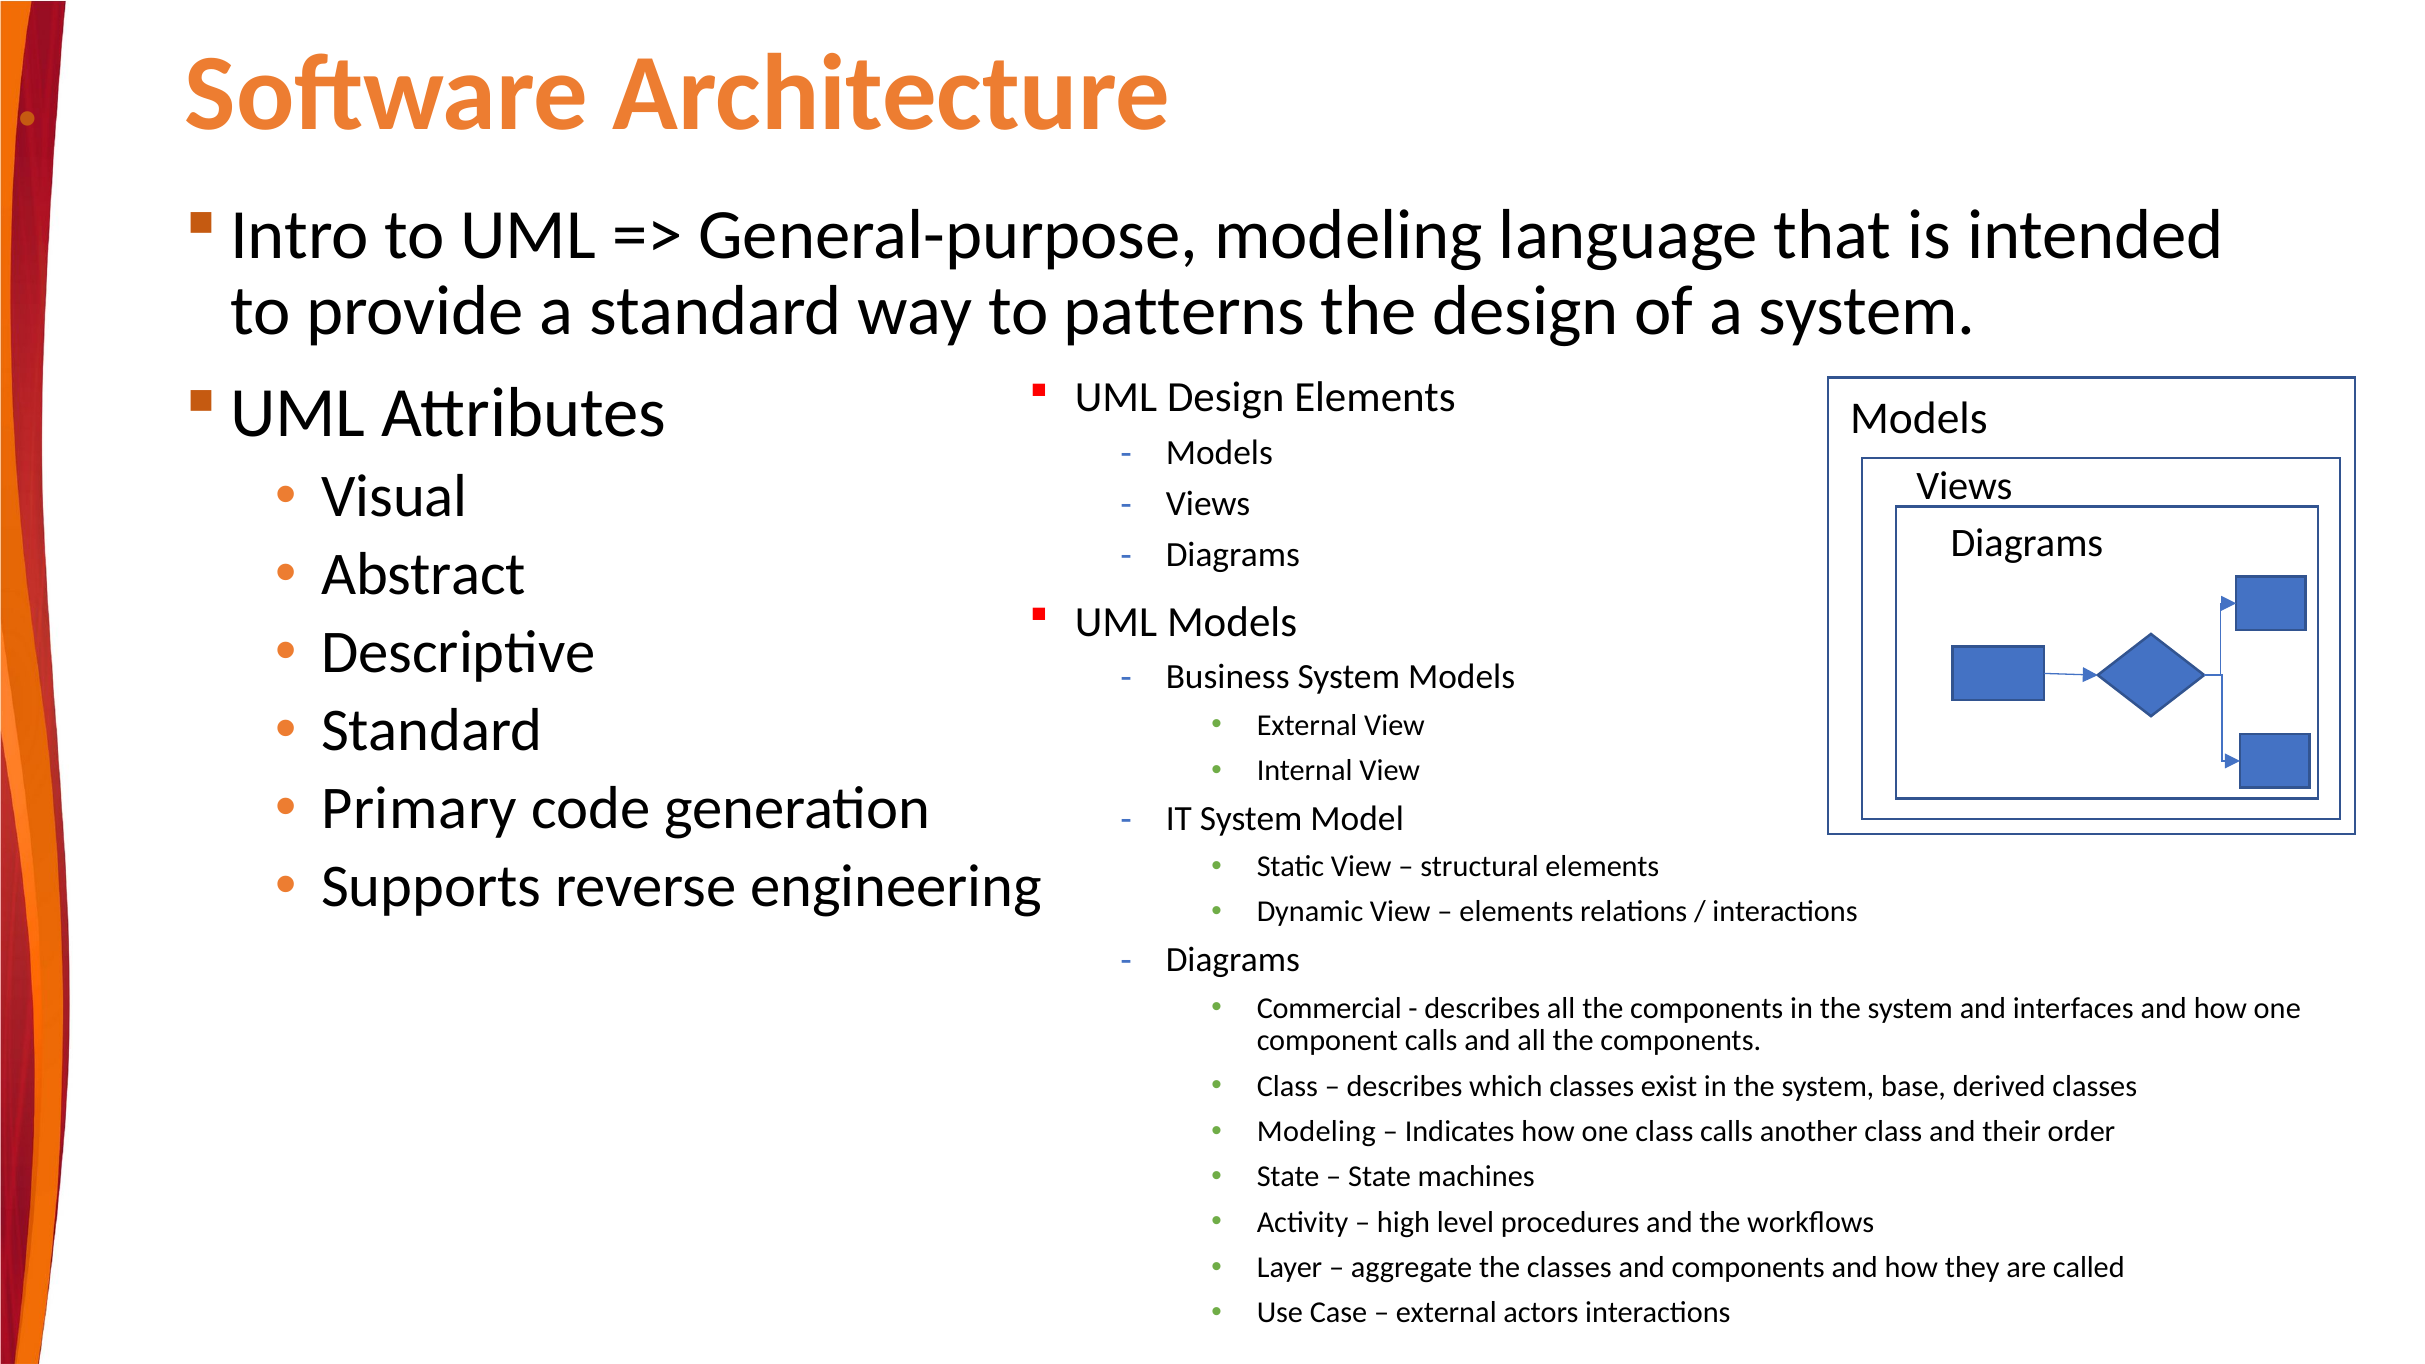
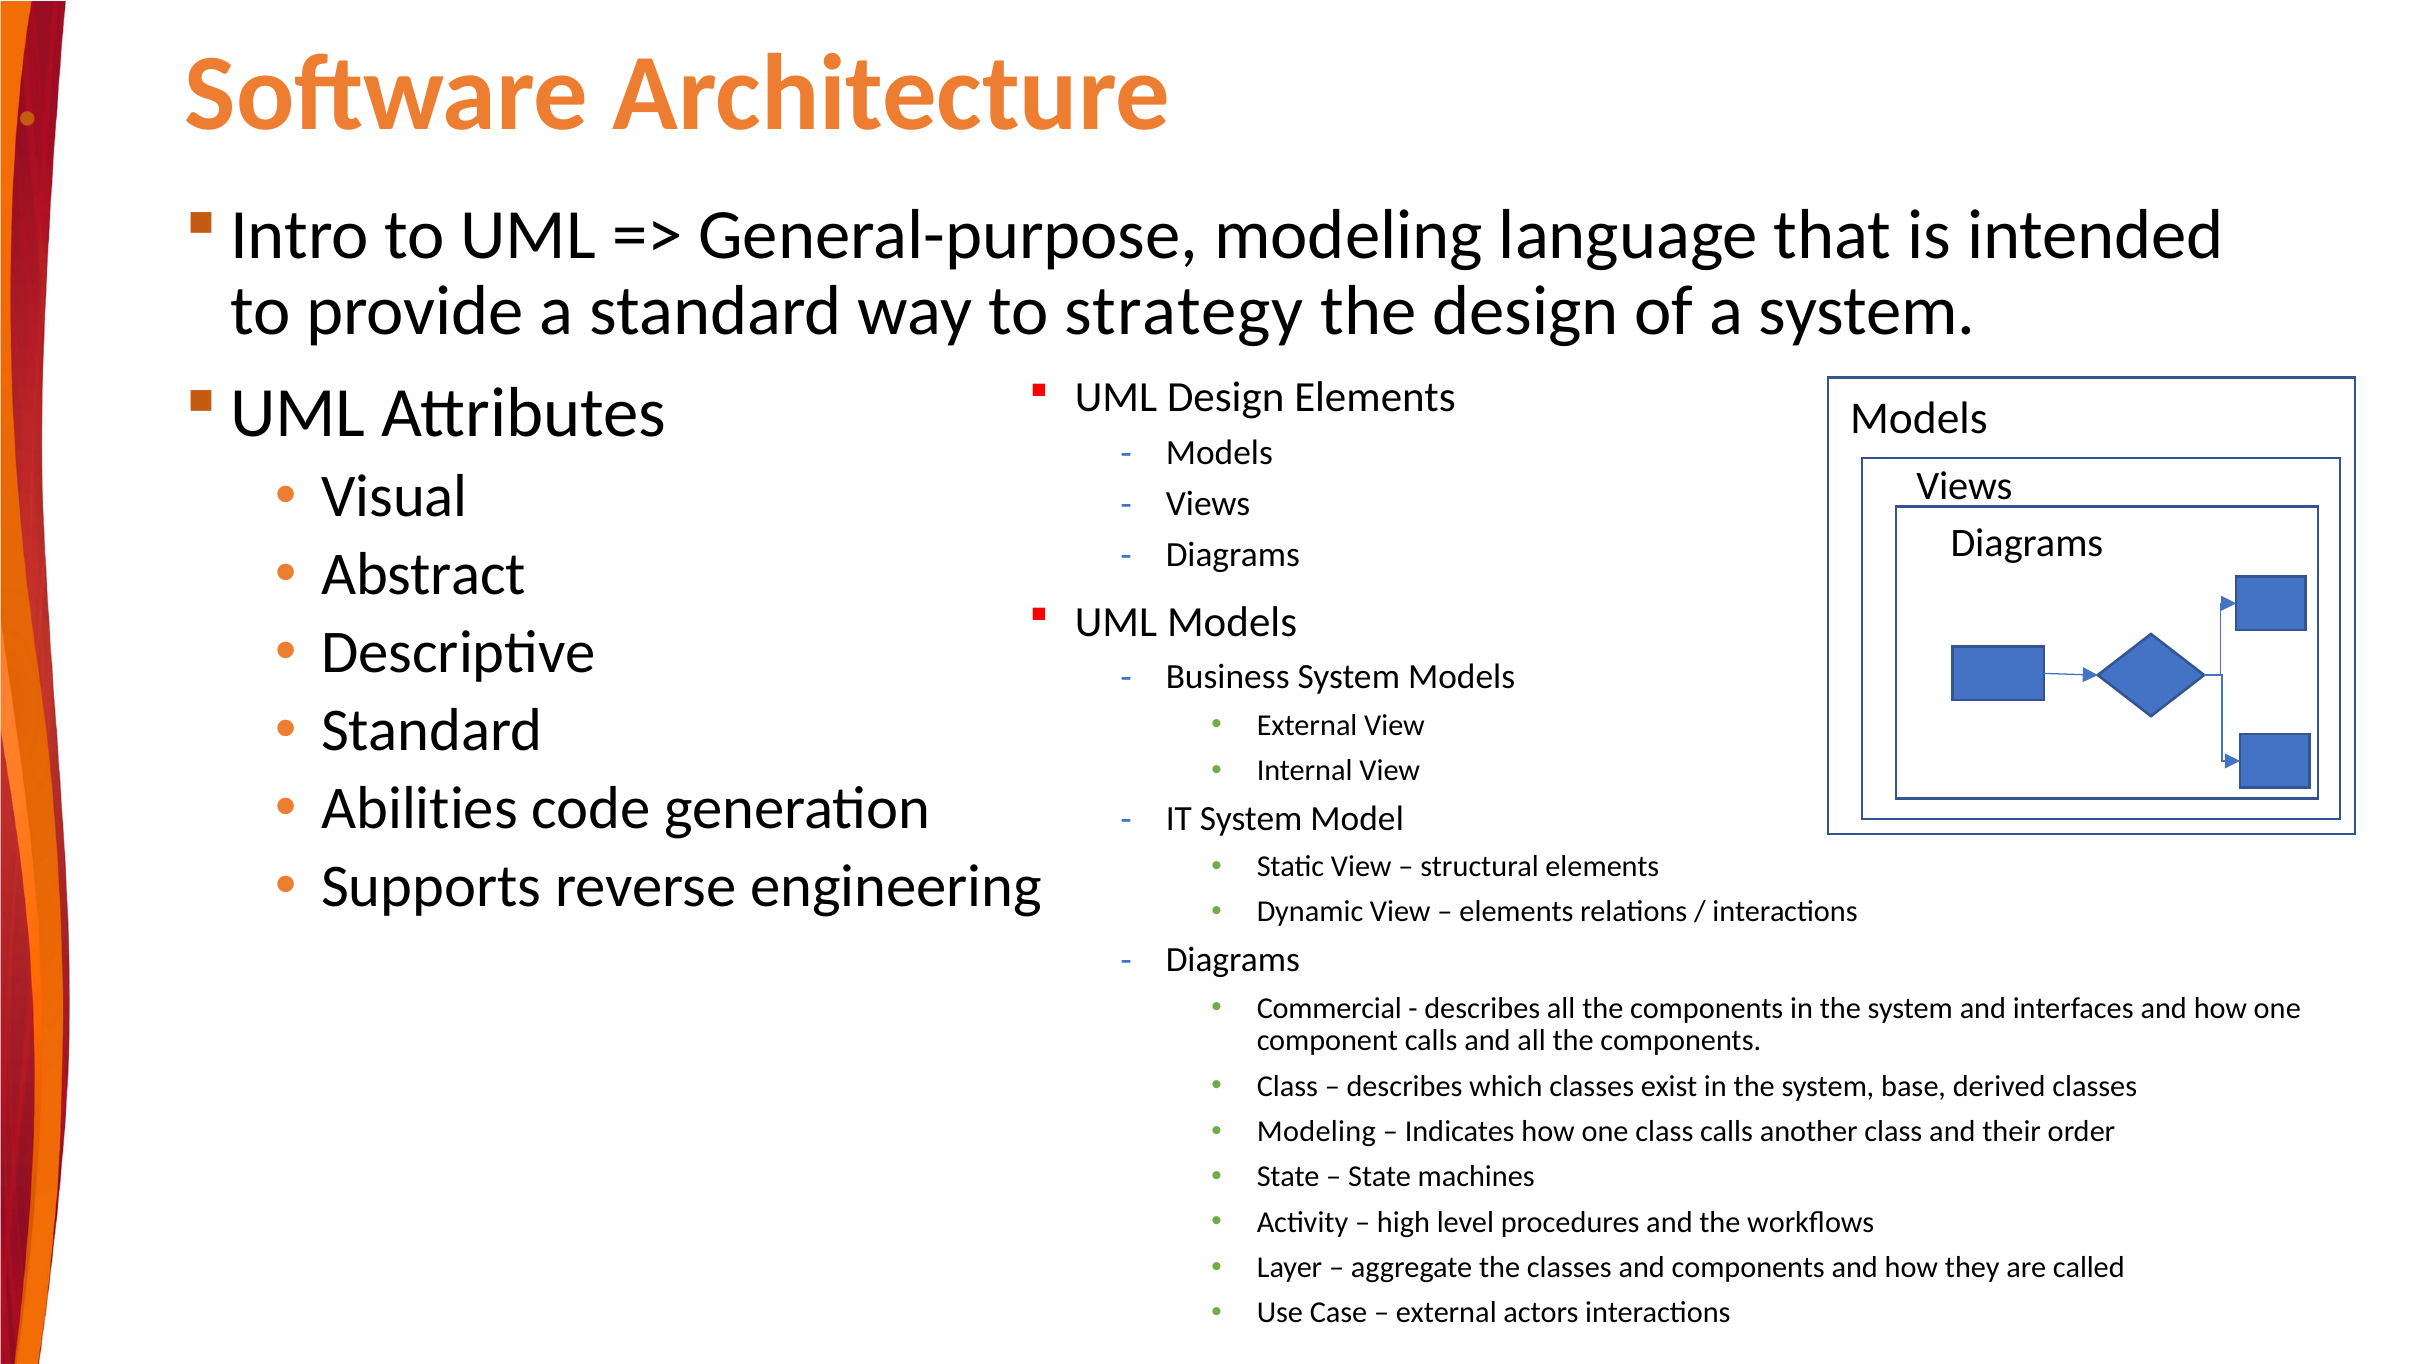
patterns: patterns -> strategy
Primary: Primary -> Abilities
